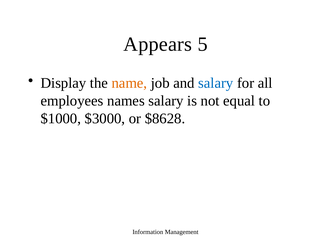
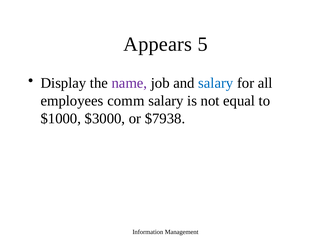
name colour: orange -> purple
names: names -> comm
$8628: $8628 -> $7938
